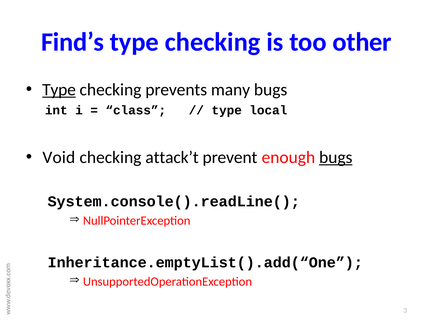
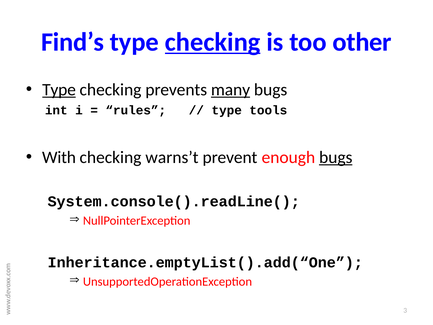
checking at (213, 42) underline: none -> present
many underline: none -> present
class: class -> rules
local: local -> tools
Void: Void -> With
attack’t: attack’t -> warns’t
